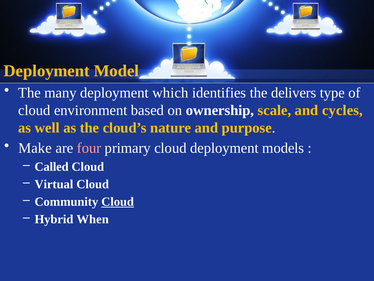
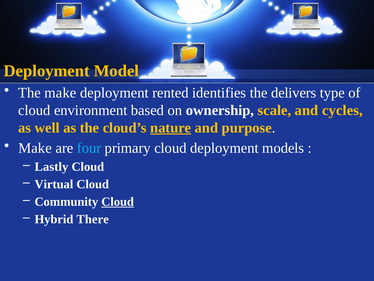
The many: many -> make
which: which -> rented
nature underline: none -> present
four colour: pink -> light blue
Called: Called -> Lastly
When: When -> There
